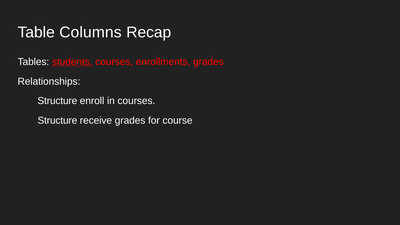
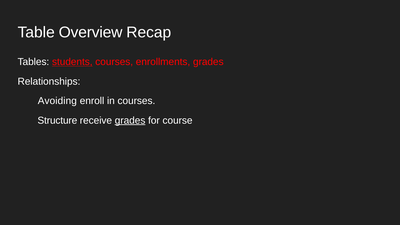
Columns: Columns -> Overview
Structure at (57, 101): Structure -> Avoiding
grades at (130, 120) underline: none -> present
